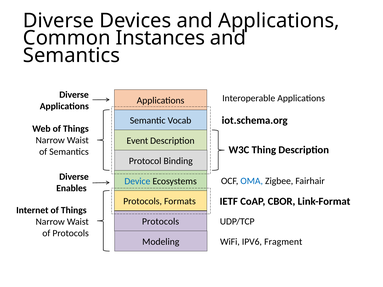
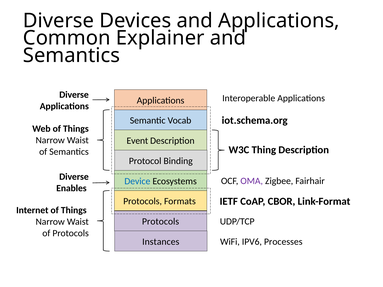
Instances: Instances -> Explainer
OMA colour: blue -> purple
Modeling: Modeling -> Instances
Fragment: Fragment -> Processes
